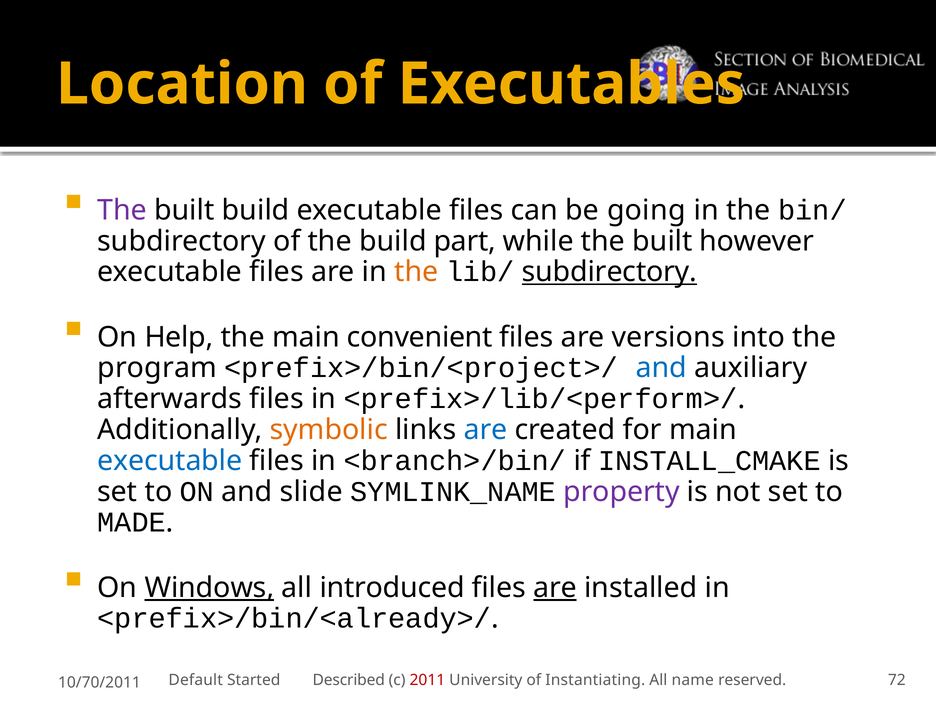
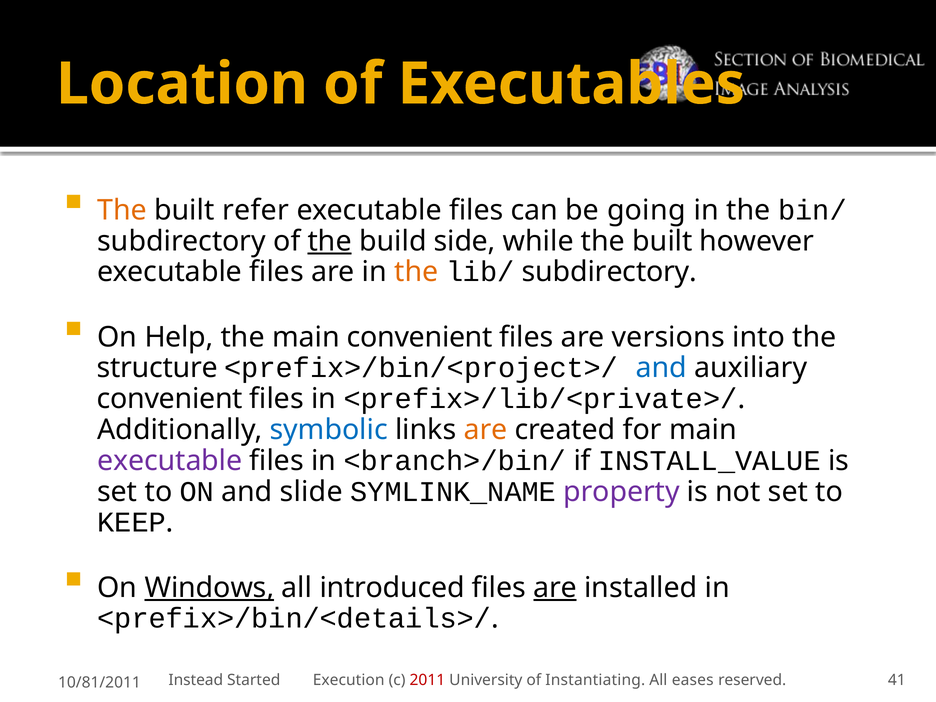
The at (122, 210) colour: purple -> orange
built build: build -> refer
the at (330, 241) underline: none -> present
part: part -> side
subdirectory at (609, 272) underline: present -> none
program: program -> structure
afterwards at (170, 399): afterwards -> convenient
<prefix>/lib/<perform>/: <prefix>/lib/<perform>/ -> <prefix>/lib/<private>/
symbolic colour: orange -> blue
are at (486, 430) colour: blue -> orange
executable at (170, 461) colour: blue -> purple
INSTALL_CMAKE: INSTALL_CMAKE -> INSTALL_VALUE
MADE: MADE -> KEEP
<prefix>/bin/<already>/: <prefix>/bin/<already>/ -> <prefix>/bin/<details>/
Default: Default -> Instead
Described: Described -> Execution
name: name -> eases
72: 72 -> 41
10/70/2011: 10/70/2011 -> 10/81/2011
